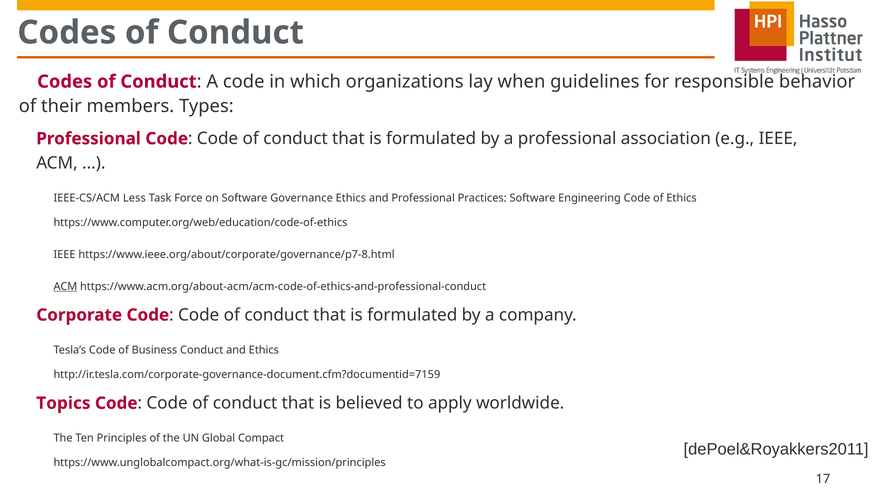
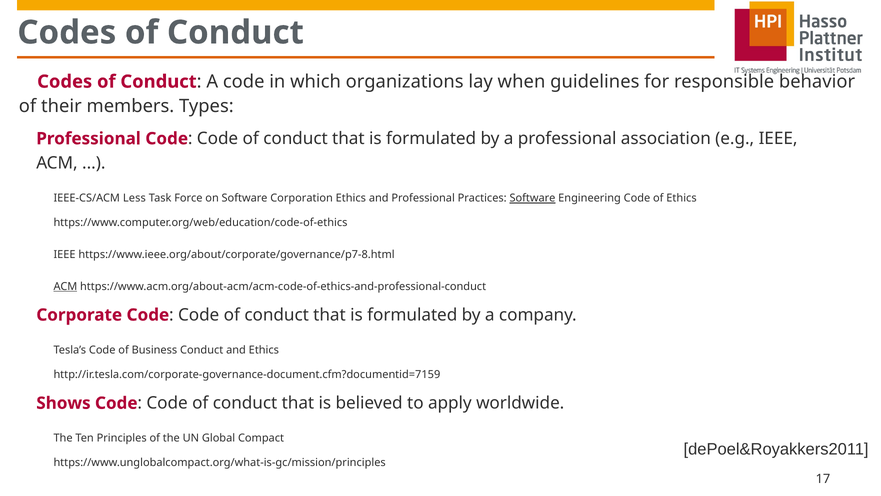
Governance: Governance -> Corporation
Software at (532, 198) underline: none -> present
Topics: Topics -> Shows
